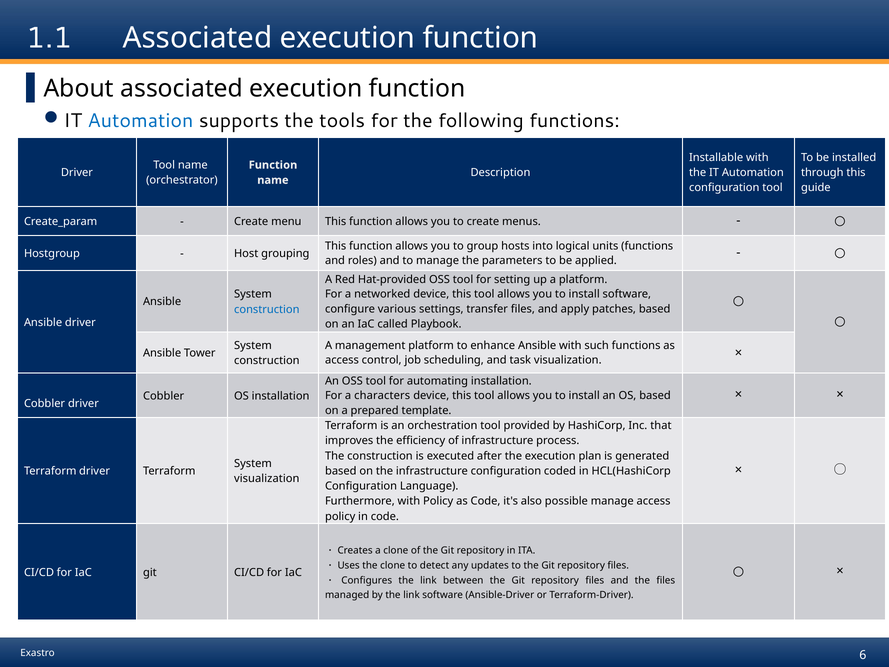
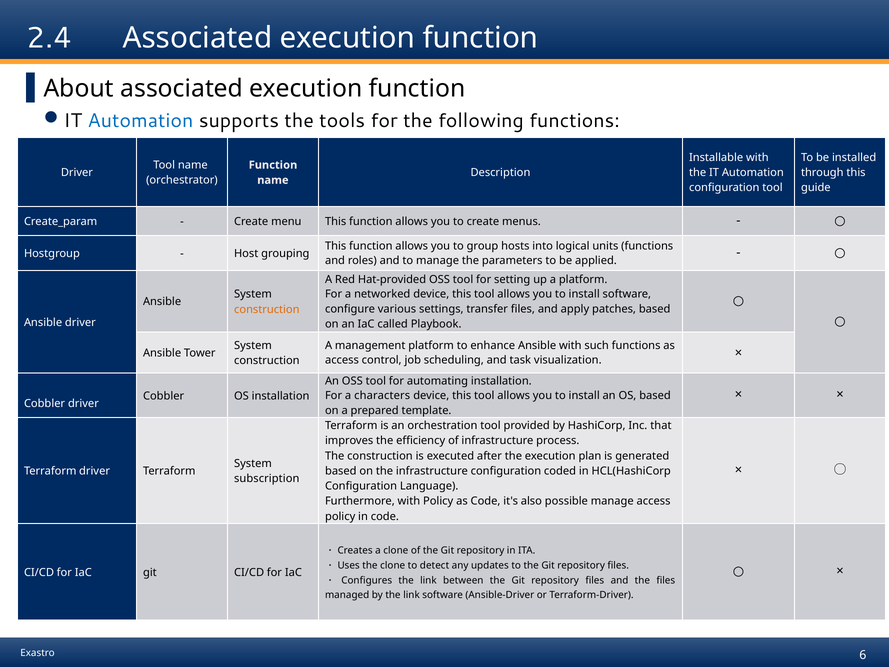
1.1: 1.1 -> 2.4
construction at (267, 309) colour: blue -> orange
visualization at (267, 478): visualization -> subscription
